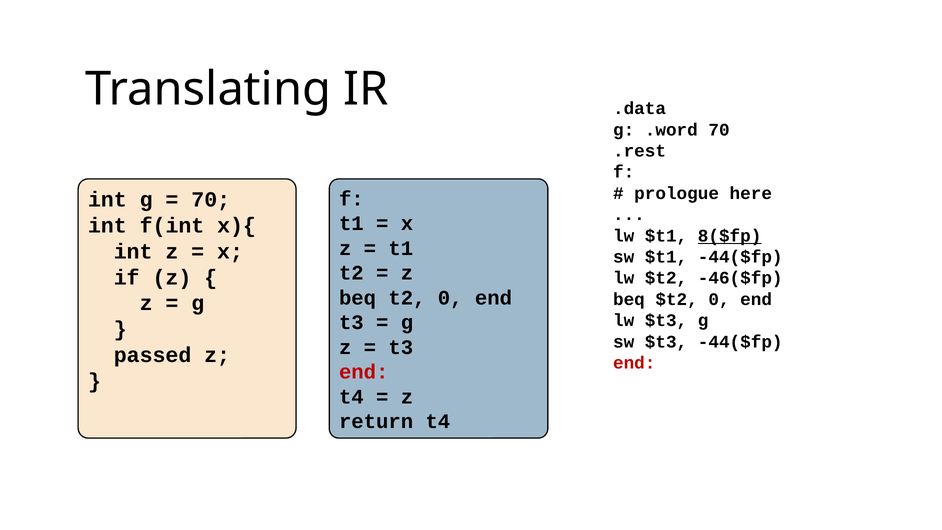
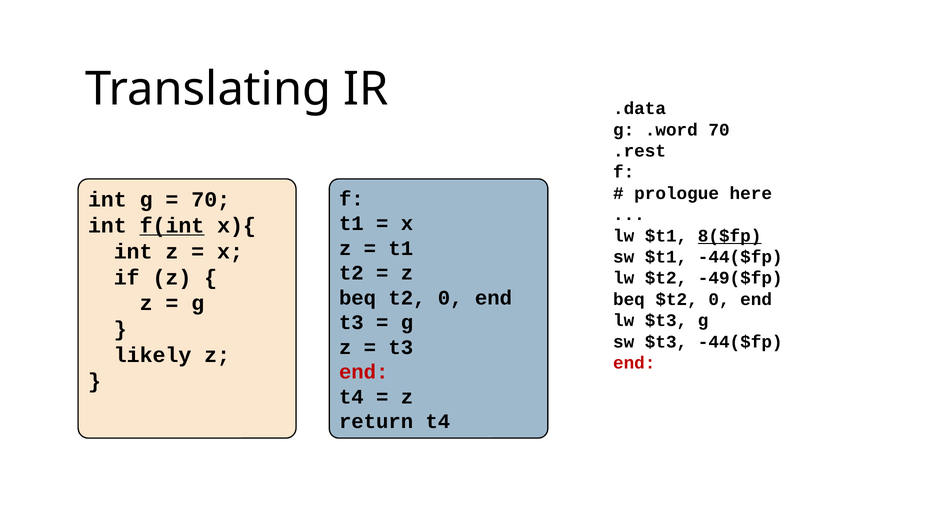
f(int underline: none -> present
-46($fp: -46($fp -> -49($fp
passed: passed -> likely
